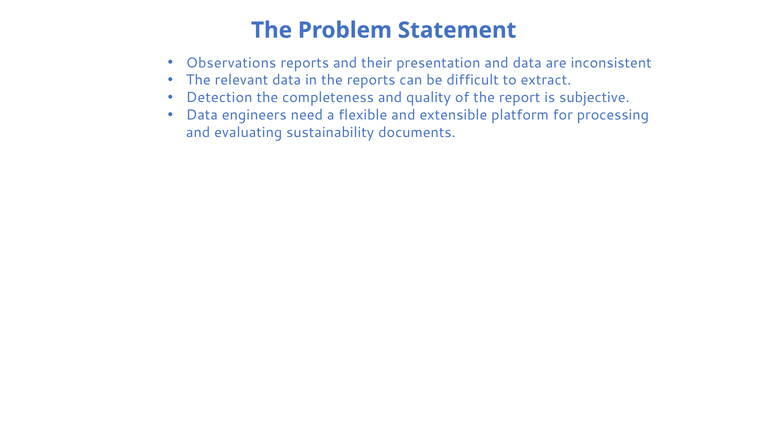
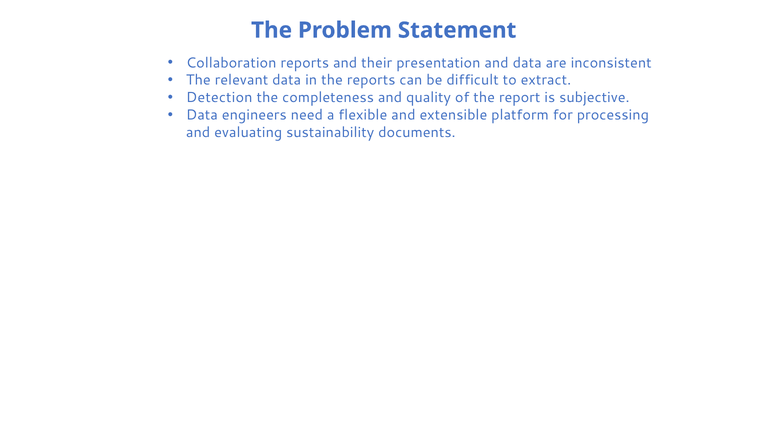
Observations: Observations -> Collaboration
